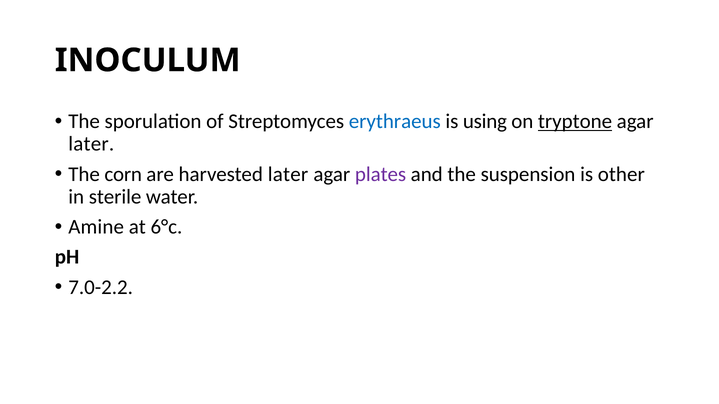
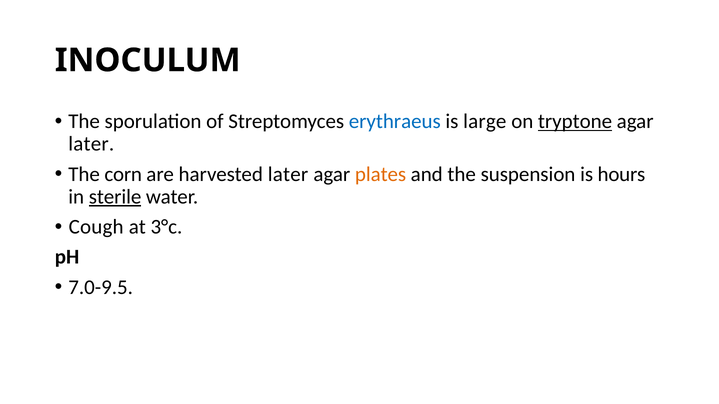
using: using -> large
plates colour: purple -> orange
other: other -> hours
sterile underline: none -> present
Amine: Amine -> Cough
6°c: 6°c -> 3°c
7.0-2.2: 7.0-2.2 -> 7.0-9.5
